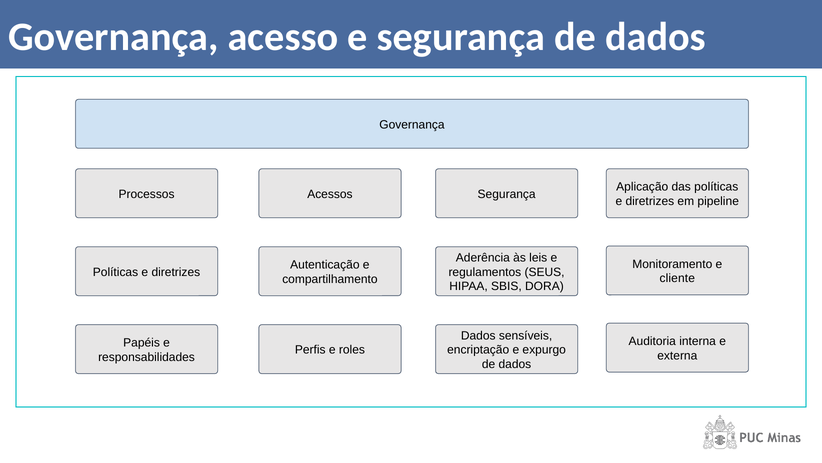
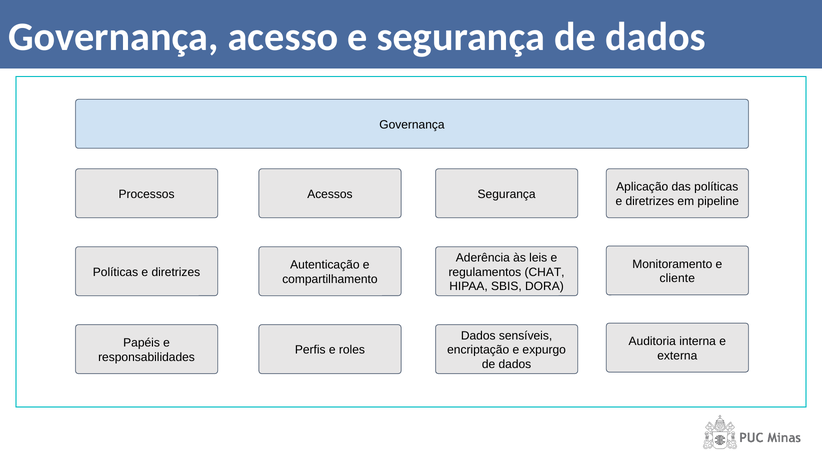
SEUS: SEUS -> CHAT
